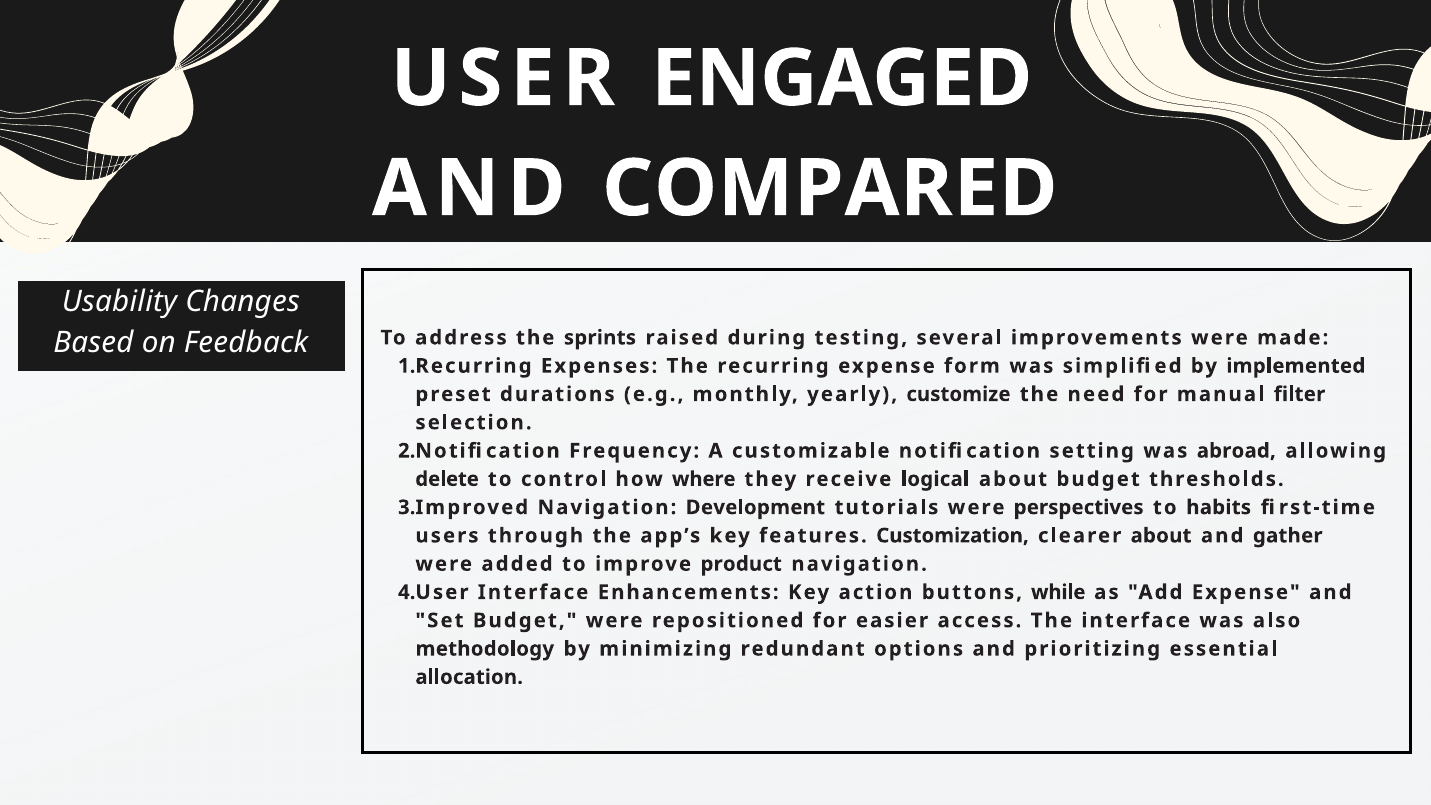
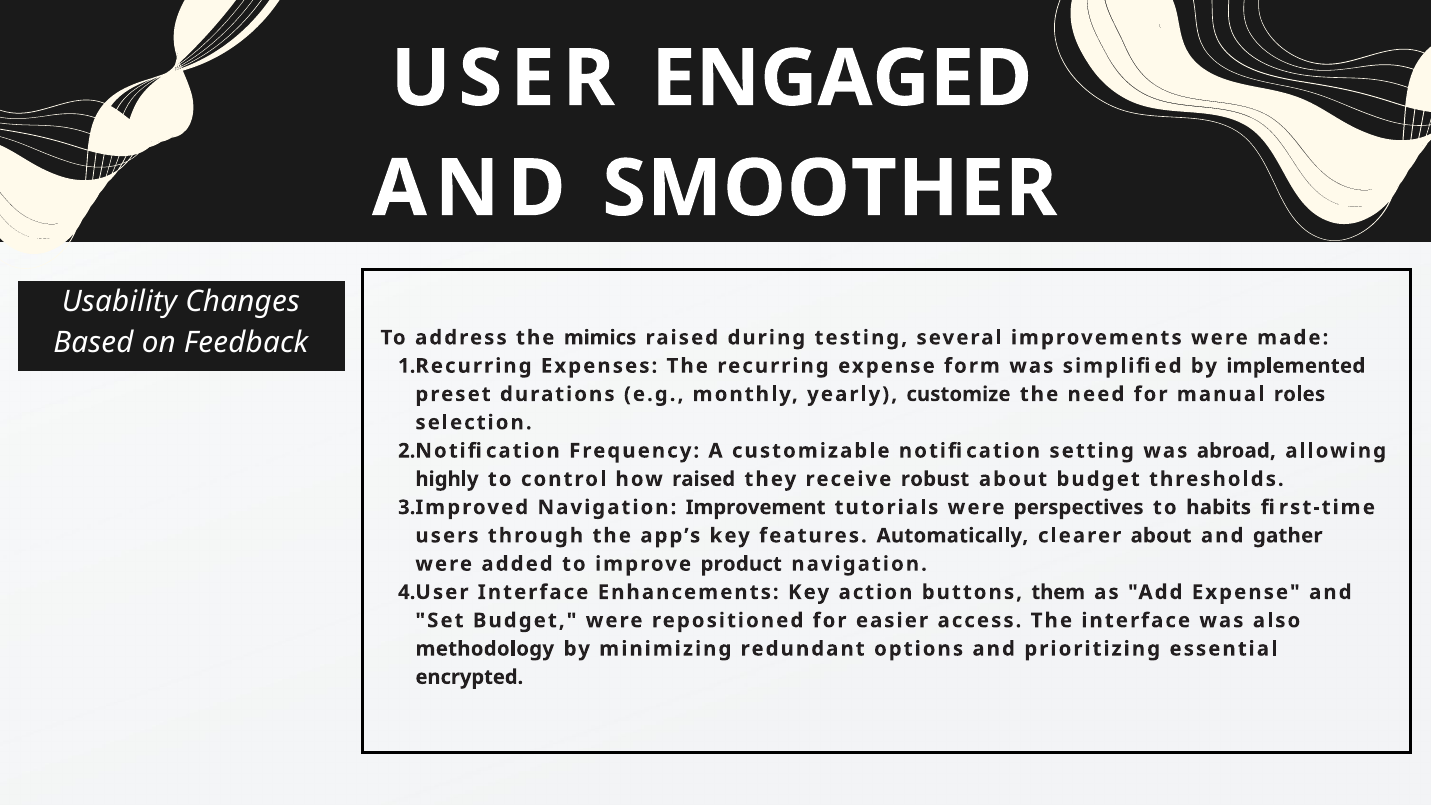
COMPARED: COMPARED -> SMOOTHER
sprints: sprints -> mimics
filter: filter -> roles
delete: delete -> highly
how where: where -> raised
logical: logical -> robust
Development: Development -> Improvement
Customization: Customization -> Automatically
while: while -> them
allocation: allocation -> encrypted
